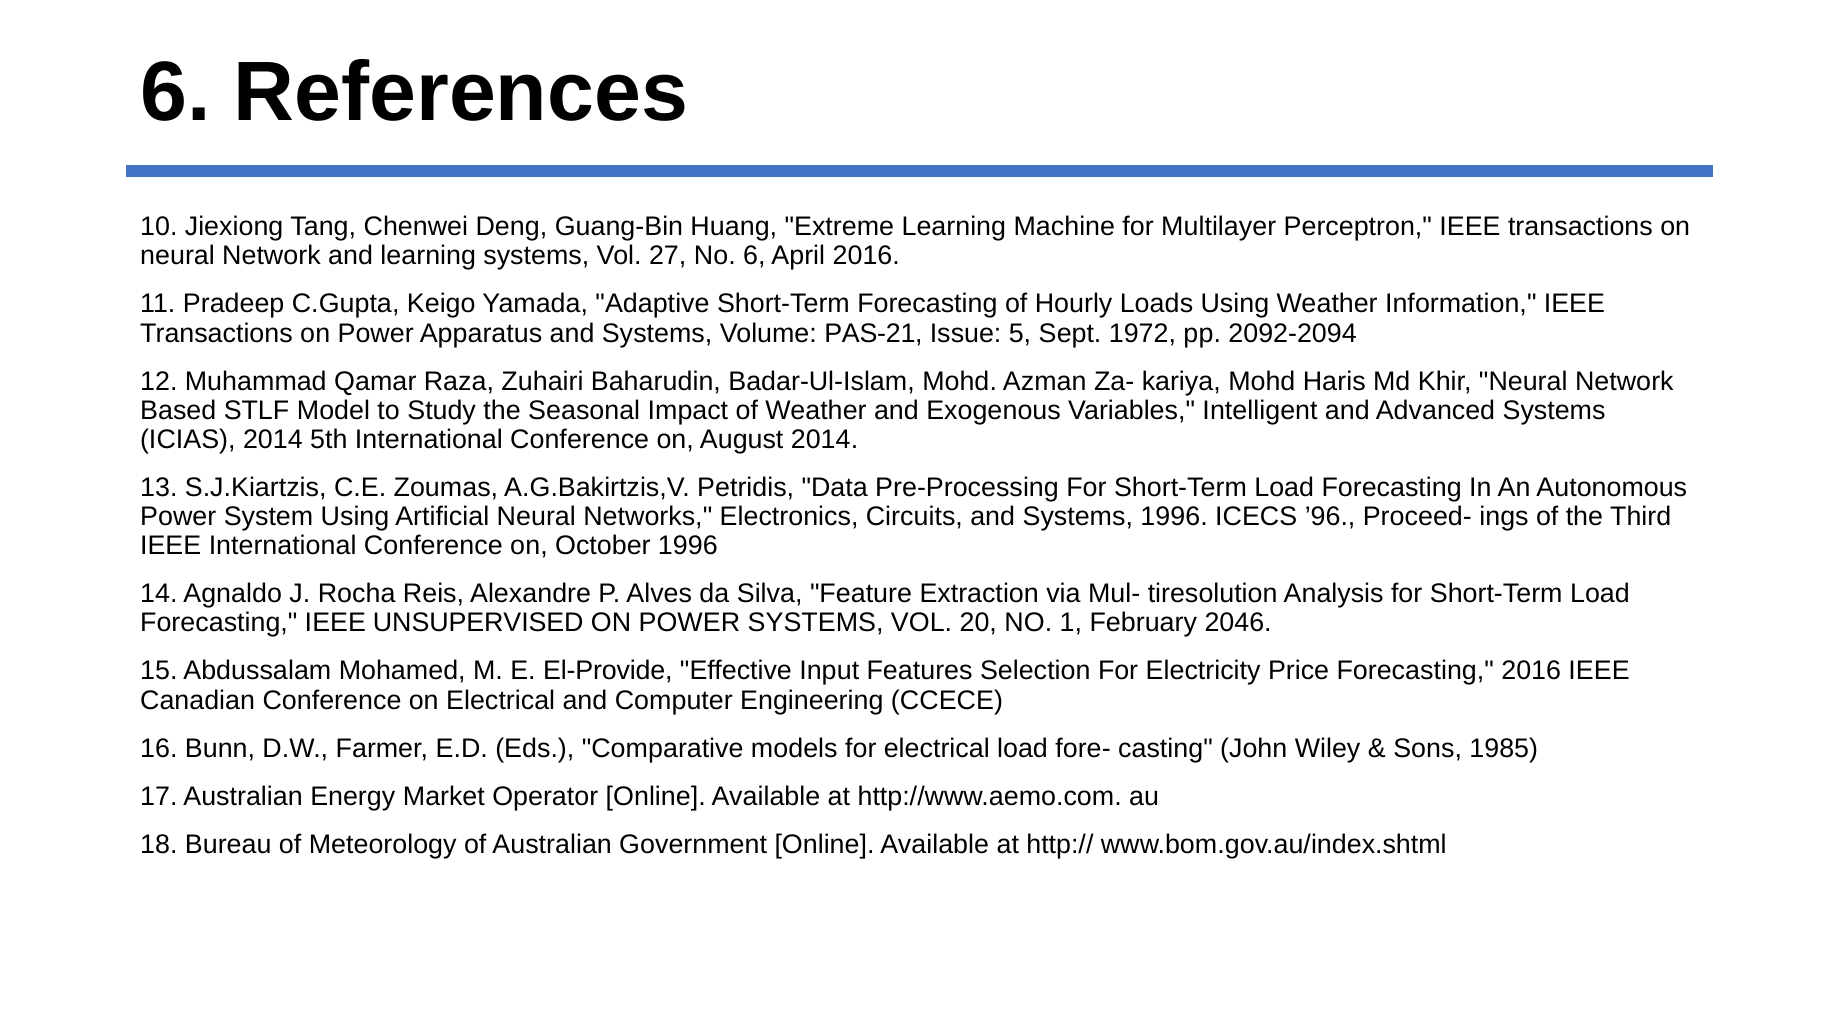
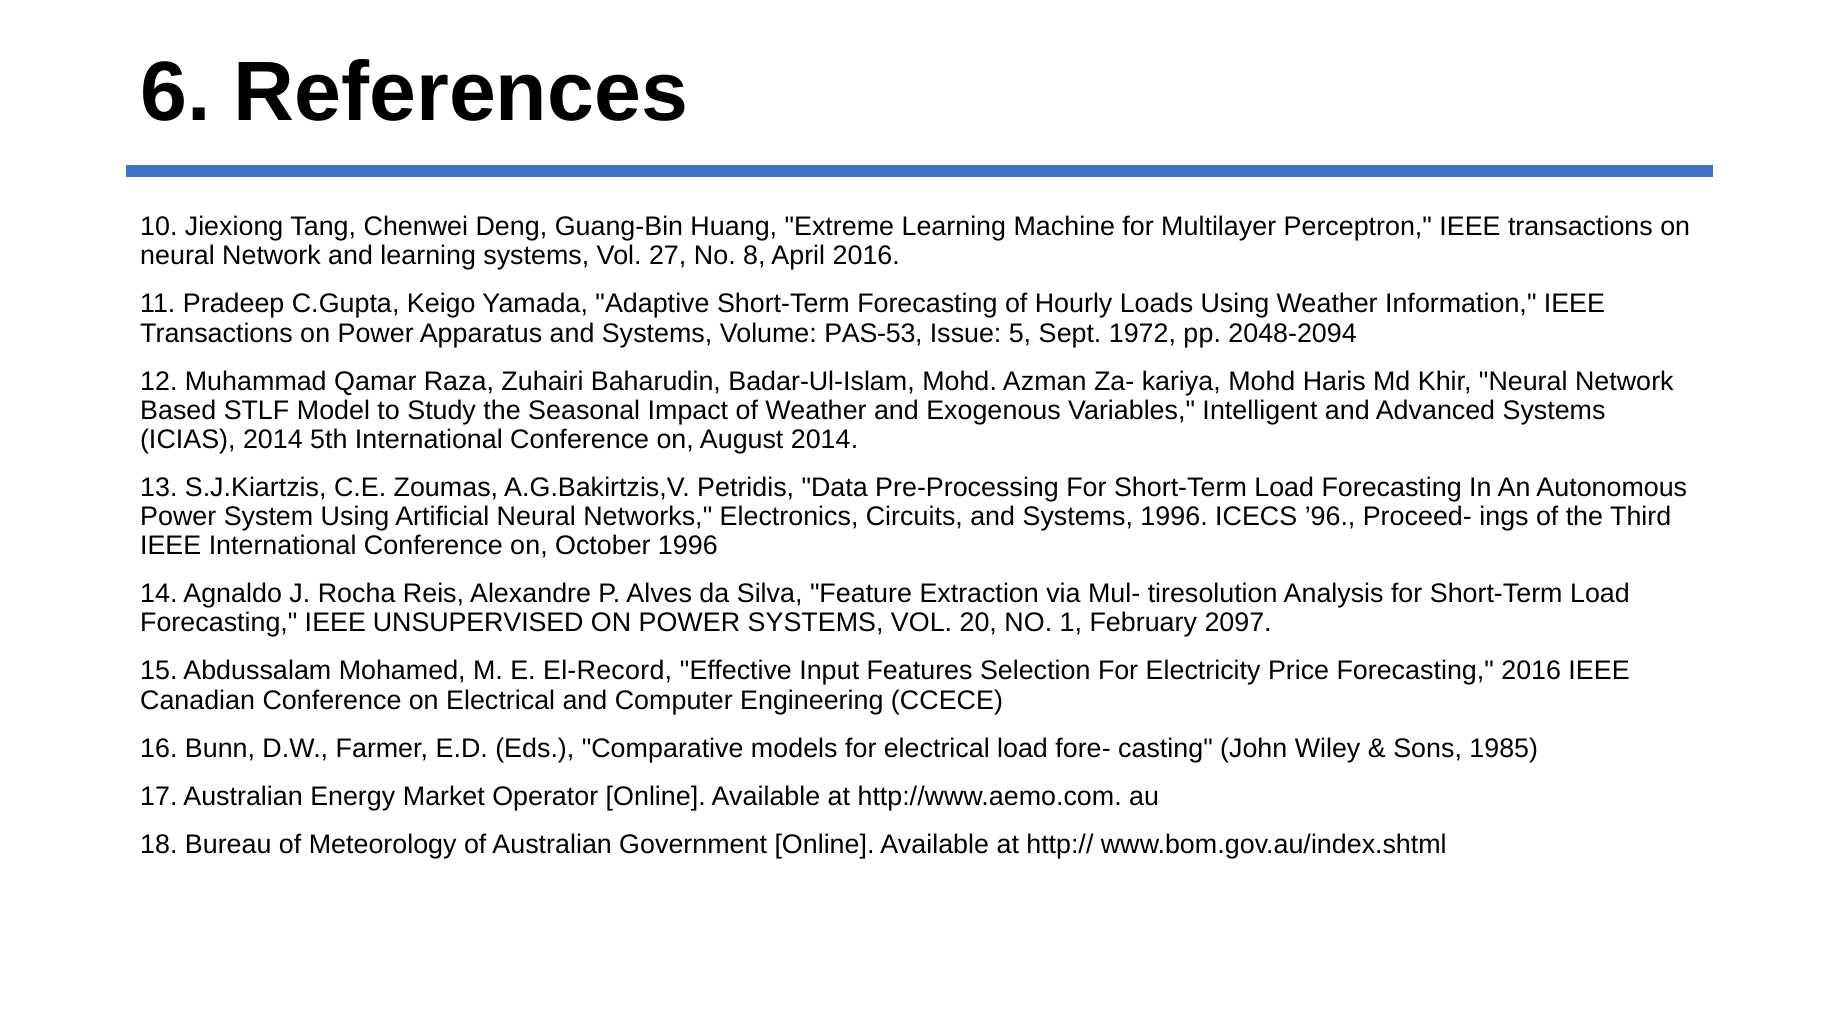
No 6: 6 -> 8
PAS-21: PAS-21 -> PAS-53
2092-2094: 2092-2094 -> 2048-2094
2046: 2046 -> 2097
El-Provide: El-Provide -> El-Record
